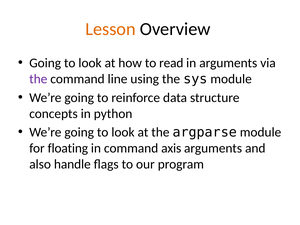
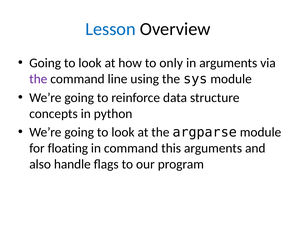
Lesson colour: orange -> blue
read: read -> only
axis: axis -> this
